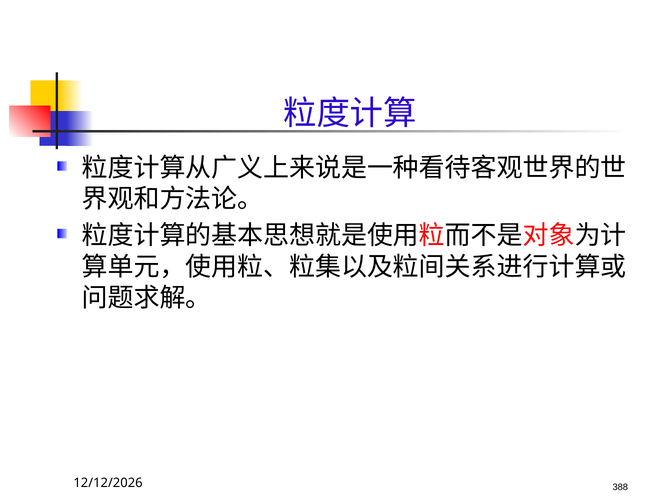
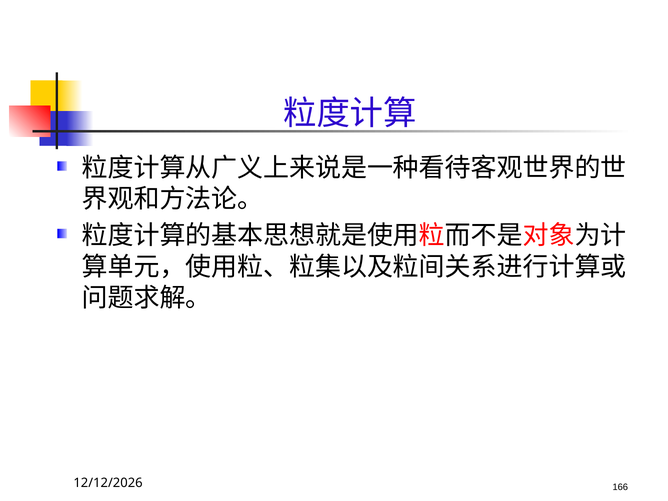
388: 388 -> 166
